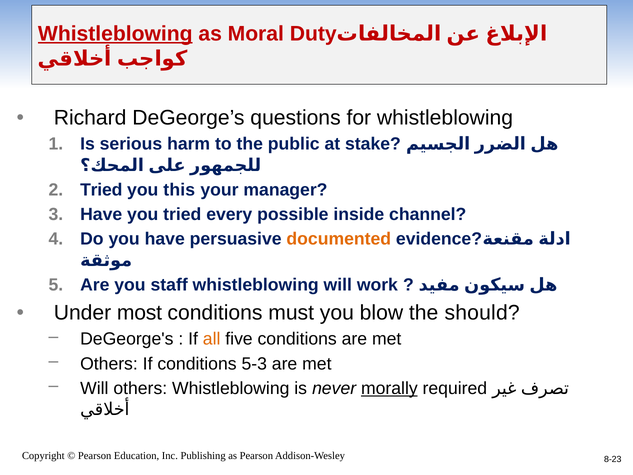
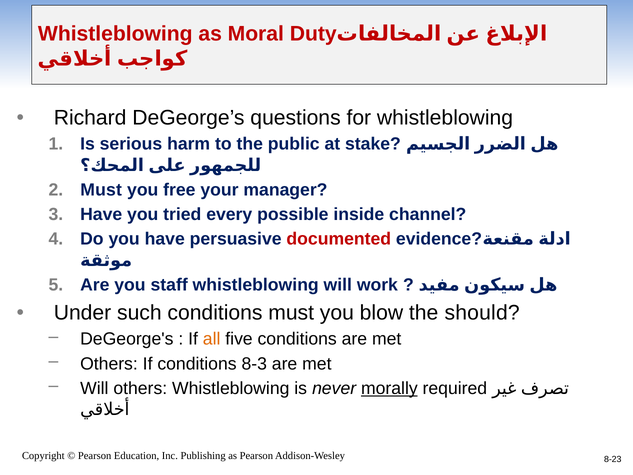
Whistleblowing at (115, 34) underline: present -> none
Tried at (101, 190): Tried -> Must
this: this -> free
documented colour: orange -> red
most: most -> such
5-3: 5-3 -> 8-3
